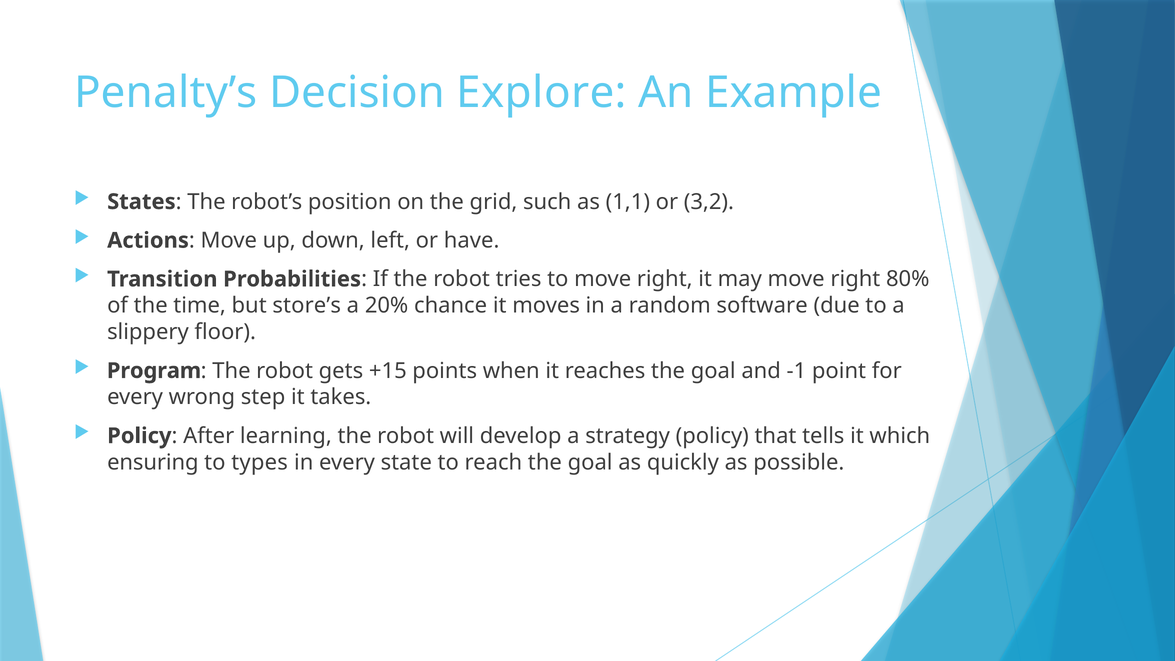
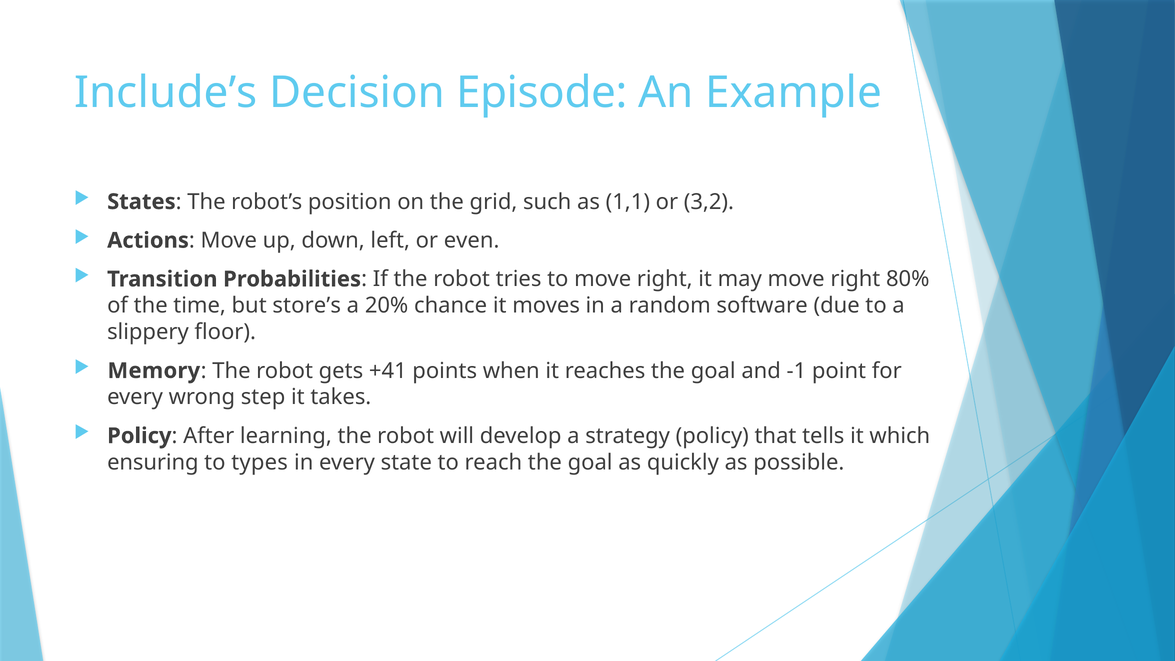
Penalty’s: Penalty’s -> Include’s
Explore: Explore -> Episode
have: have -> even
Program: Program -> Memory
+15: +15 -> +41
